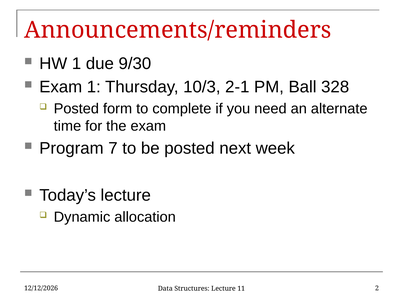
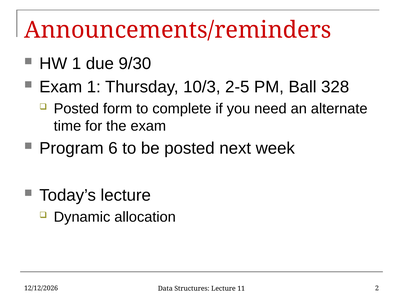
2-1: 2-1 -> 2-5
7: 7 -> 6
